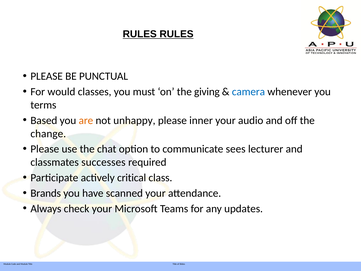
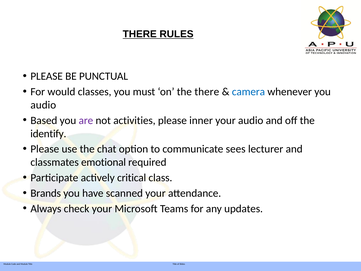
RULES at (140, 34): RULES -> THERE
the giving: giving -> there
terms at (43, 105): terms -> audio
are colour: orange -> purple
unhappy: unhappy -> activities
change: change -> identify
successes: successes -> emotional
